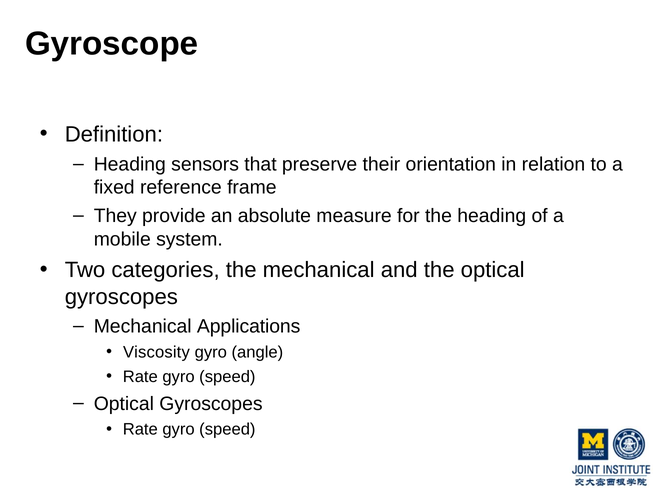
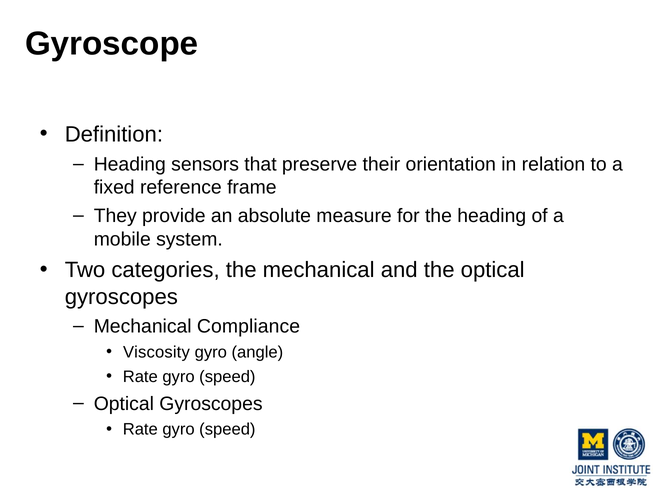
Applications: Applications -> Compliance
